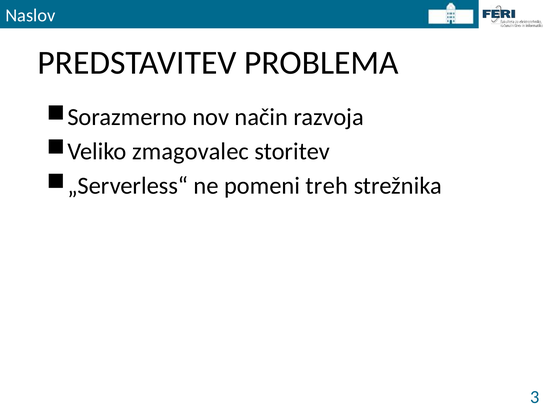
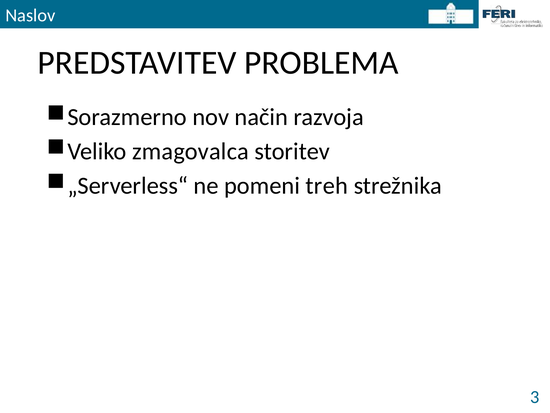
zmagovalec: zmagovalec -> zmagovalca
